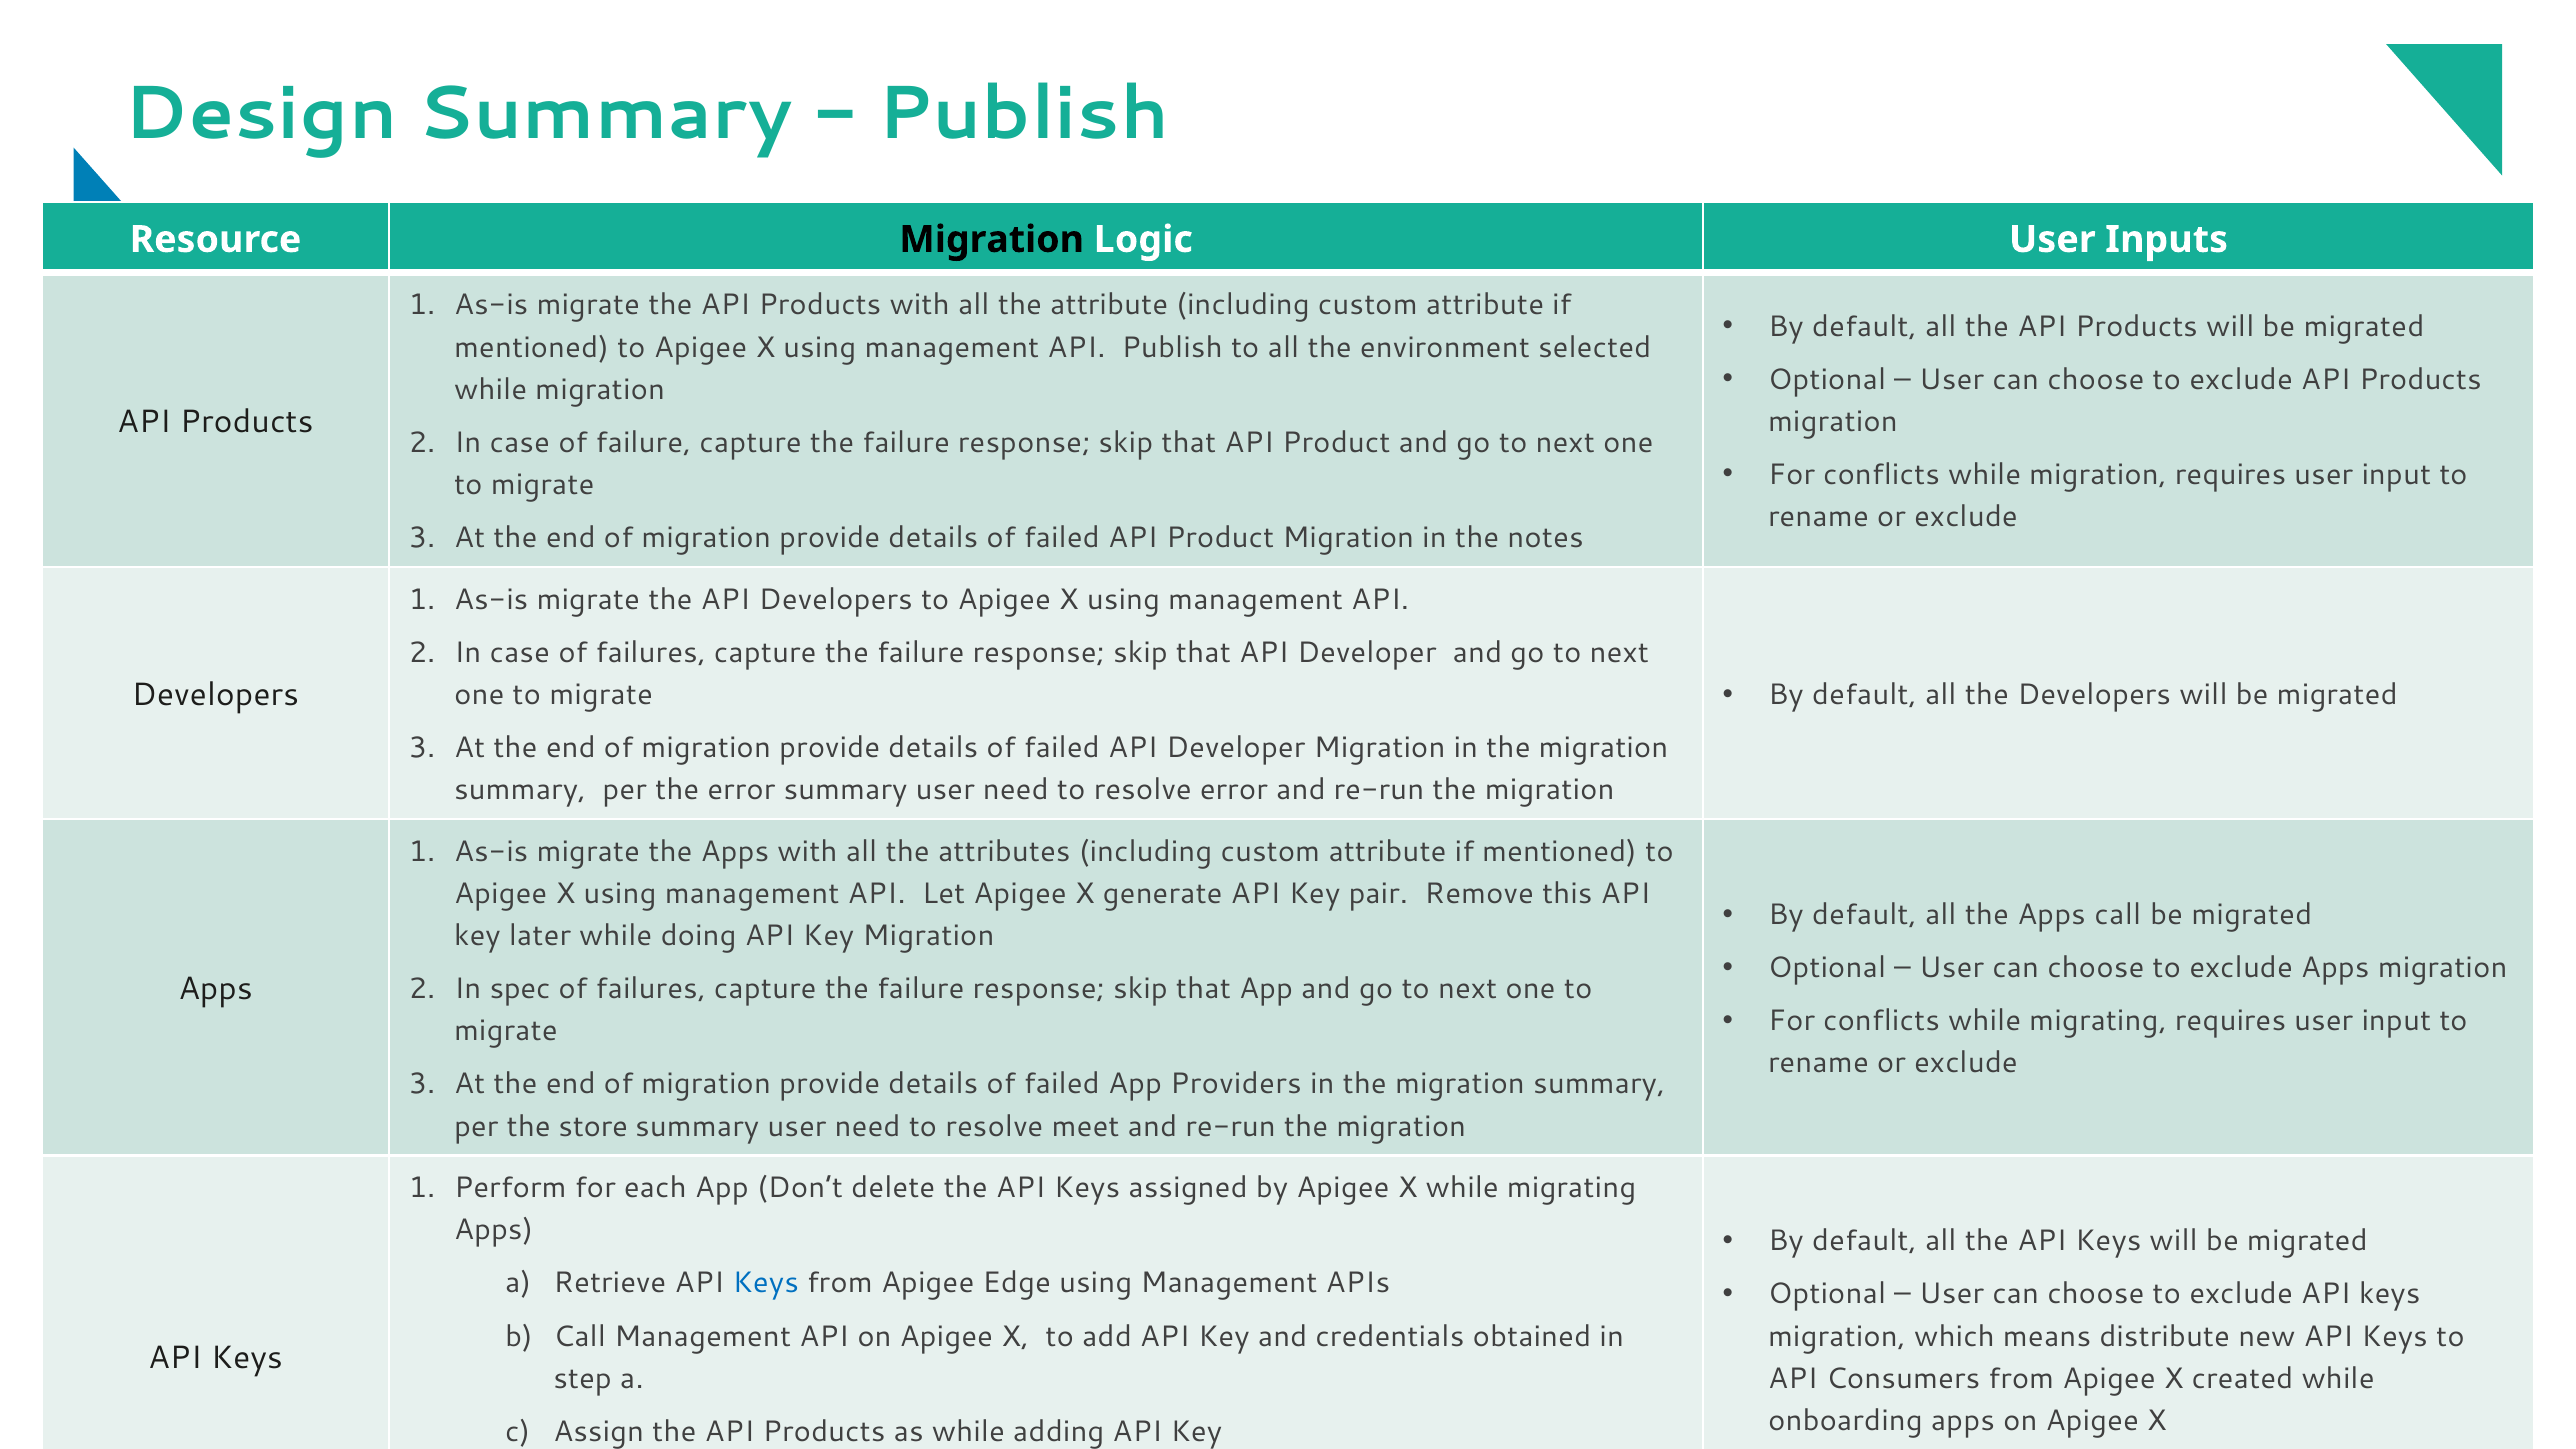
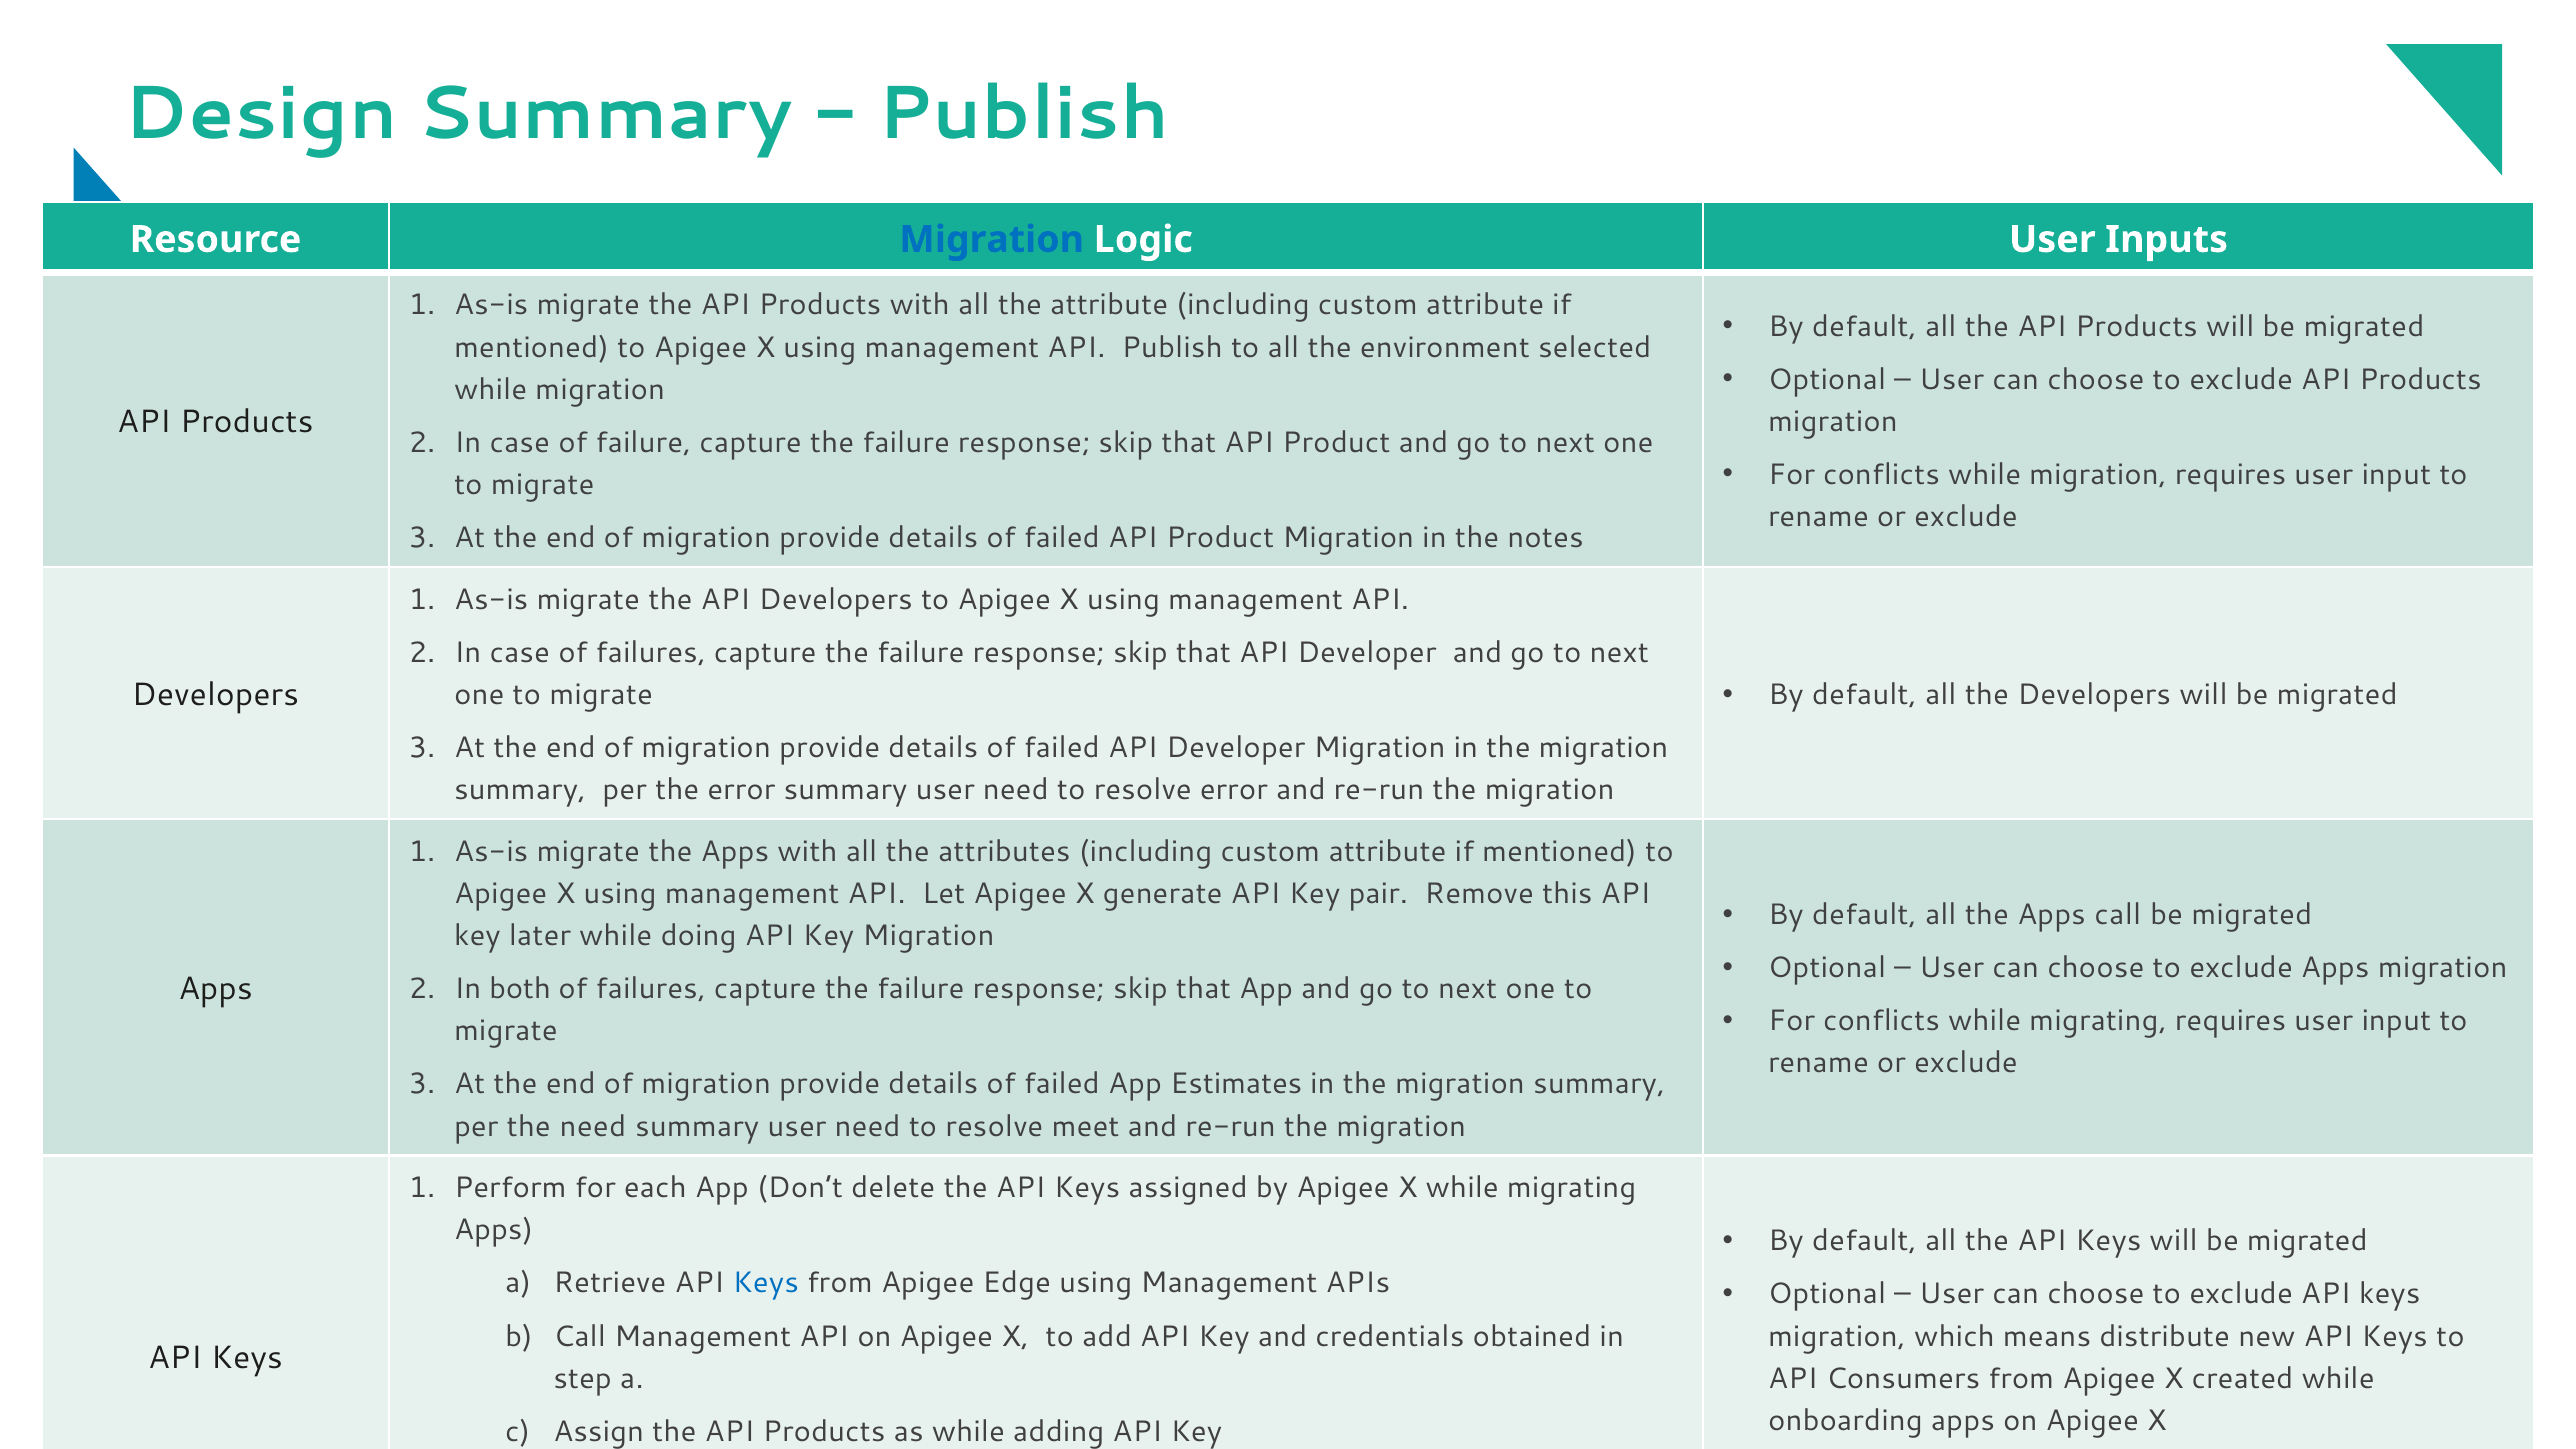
Migration at (992, 240) colour: black -> blue
spec: spec -> both
Providers: Providers -> Estimates
the store: store -> need
